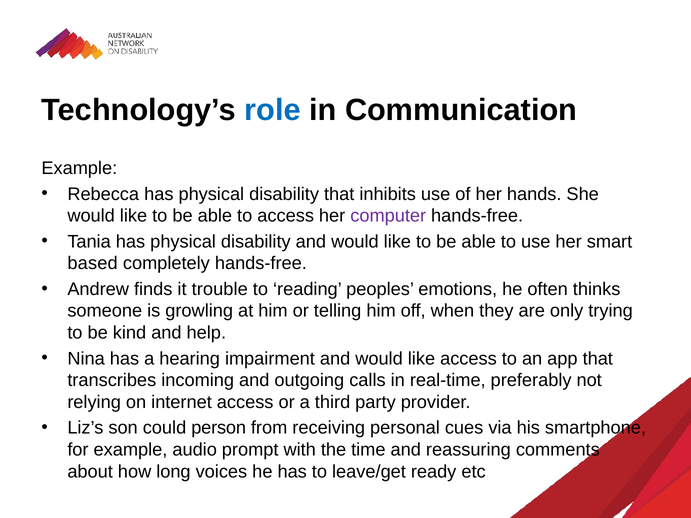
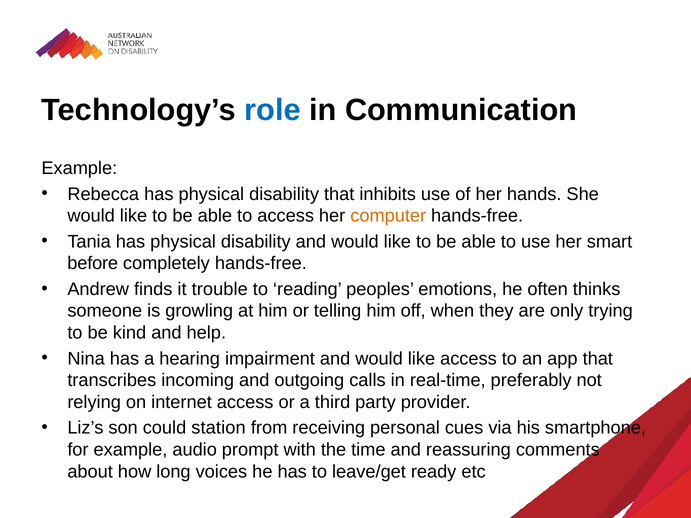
computer colour: purple -> orange
based: based -> before
person: person -> station
